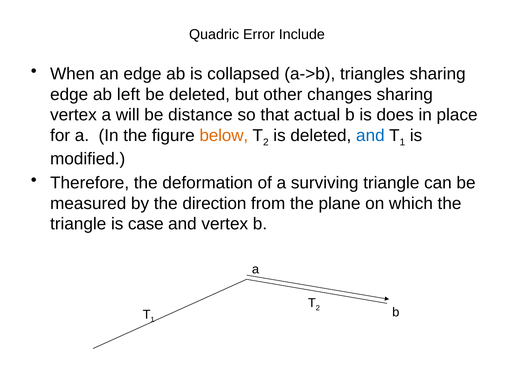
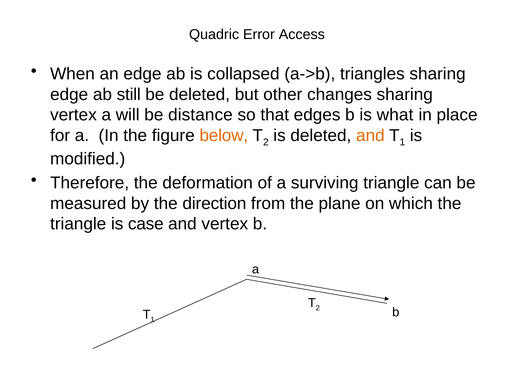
Include: Include -> Access
left: left -> still
actual: actual -> edges
does: does -> what
and at (370, 136) colour: blue -> orange
